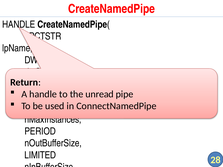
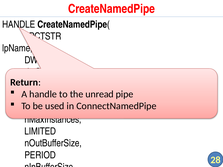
PERIOD: PERIOD -> LIMITED
LIMITED: LIMITED -> PERIOD
